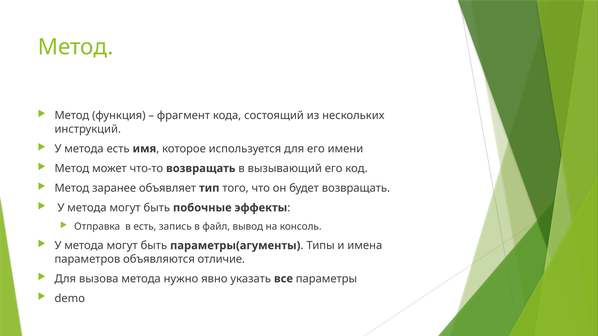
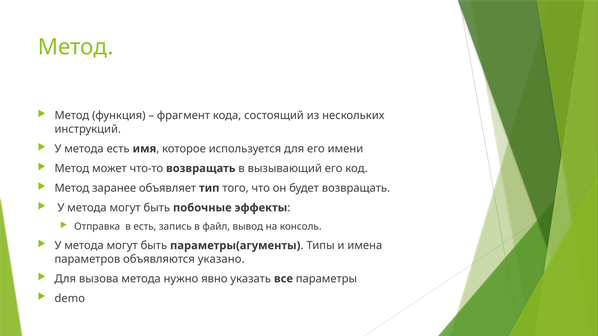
отличие: отличие -> указано
